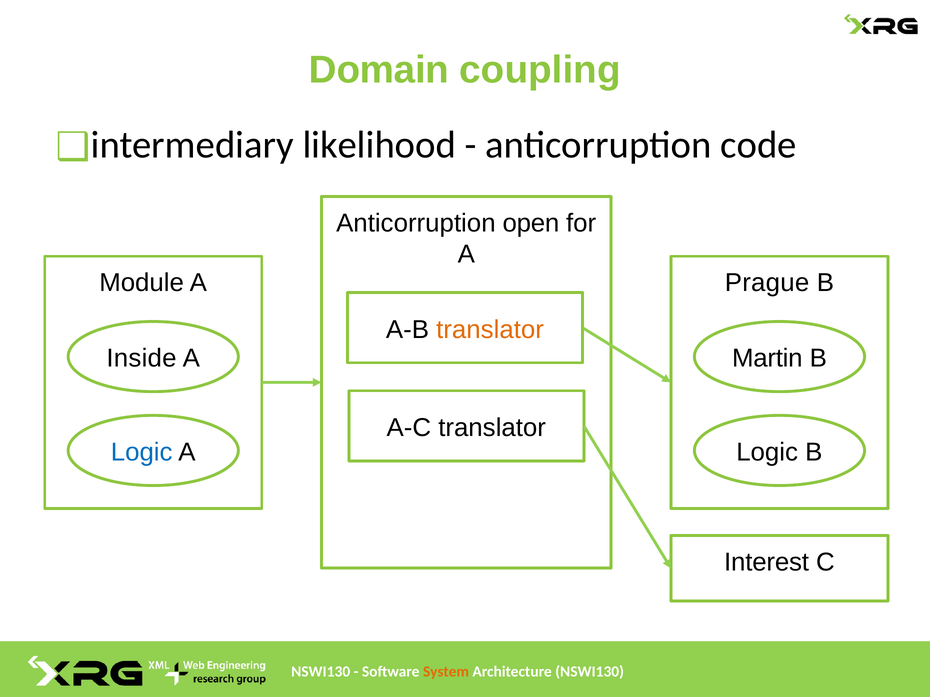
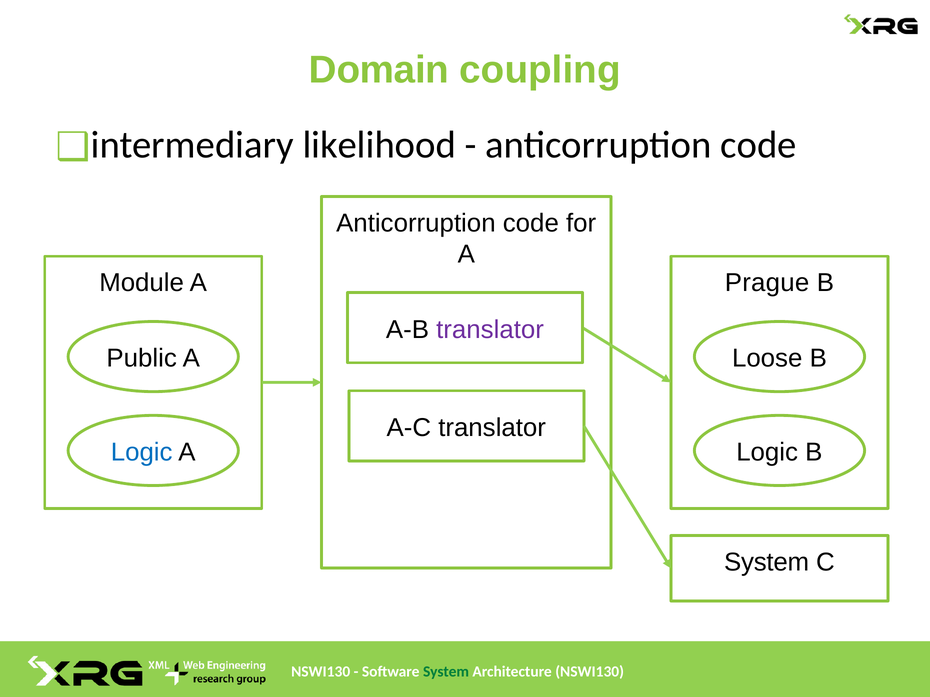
open at (531, 223): open -> code
translator at (490, 330) colour: orange -> purple
Inside: Inside -> Public
Martin: Martin -> Loose
Interest at (767, 563): Interest -> System
System at (446, 672) colour: orange -> green
